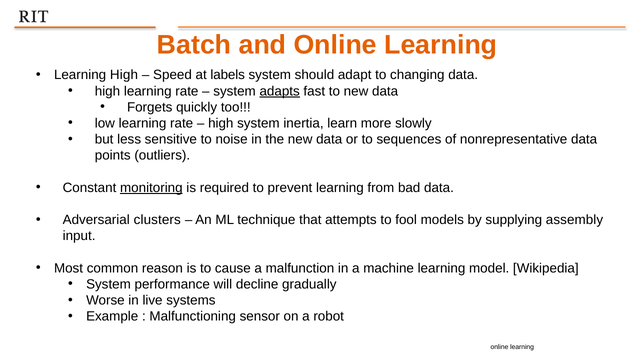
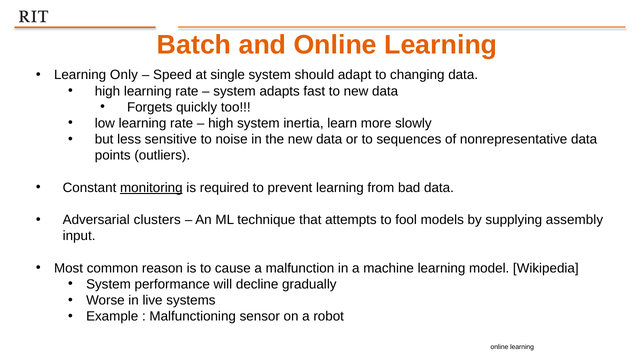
Learning High: High -> Only
labels: labels -> single
adapts underline: present -> none
